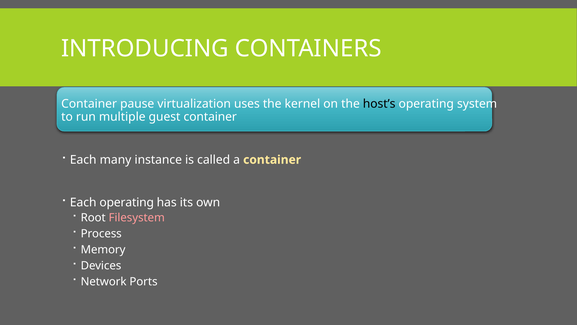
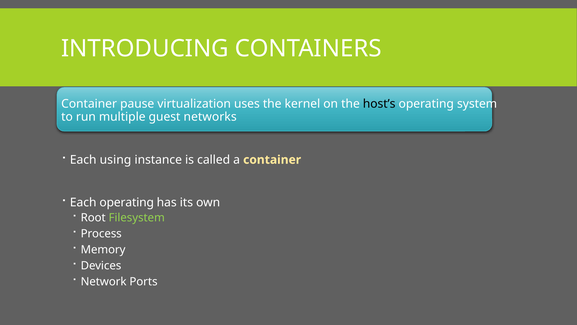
guest container: container -> networks
many: many -> using
Filesystem colour: pink -> light green
